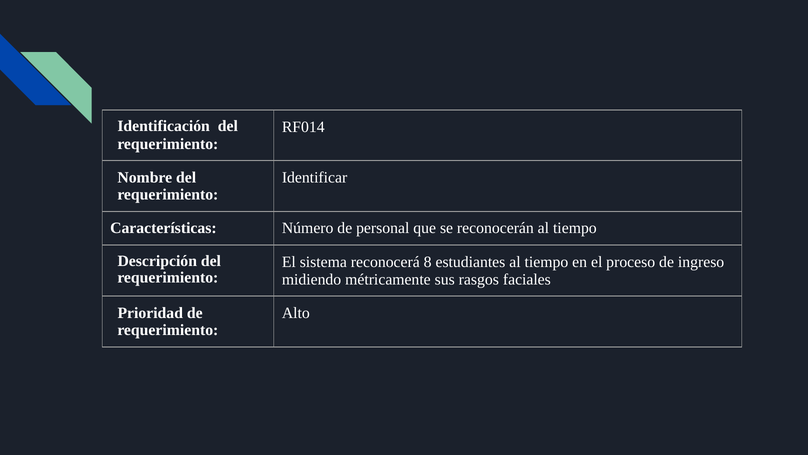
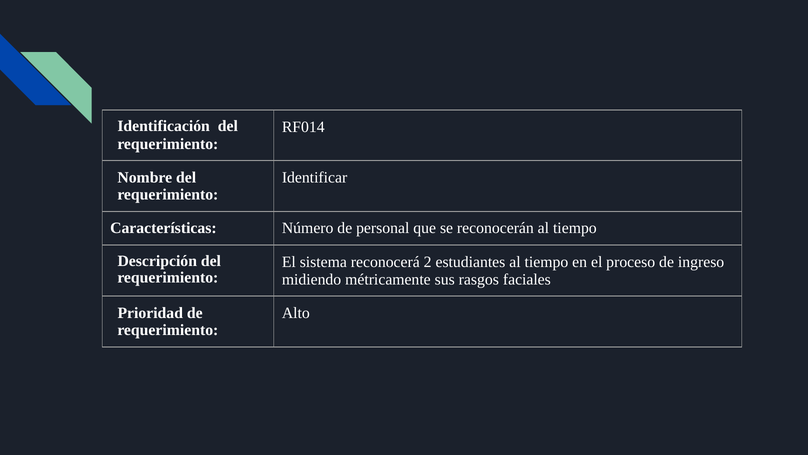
8: 8 -> 2
